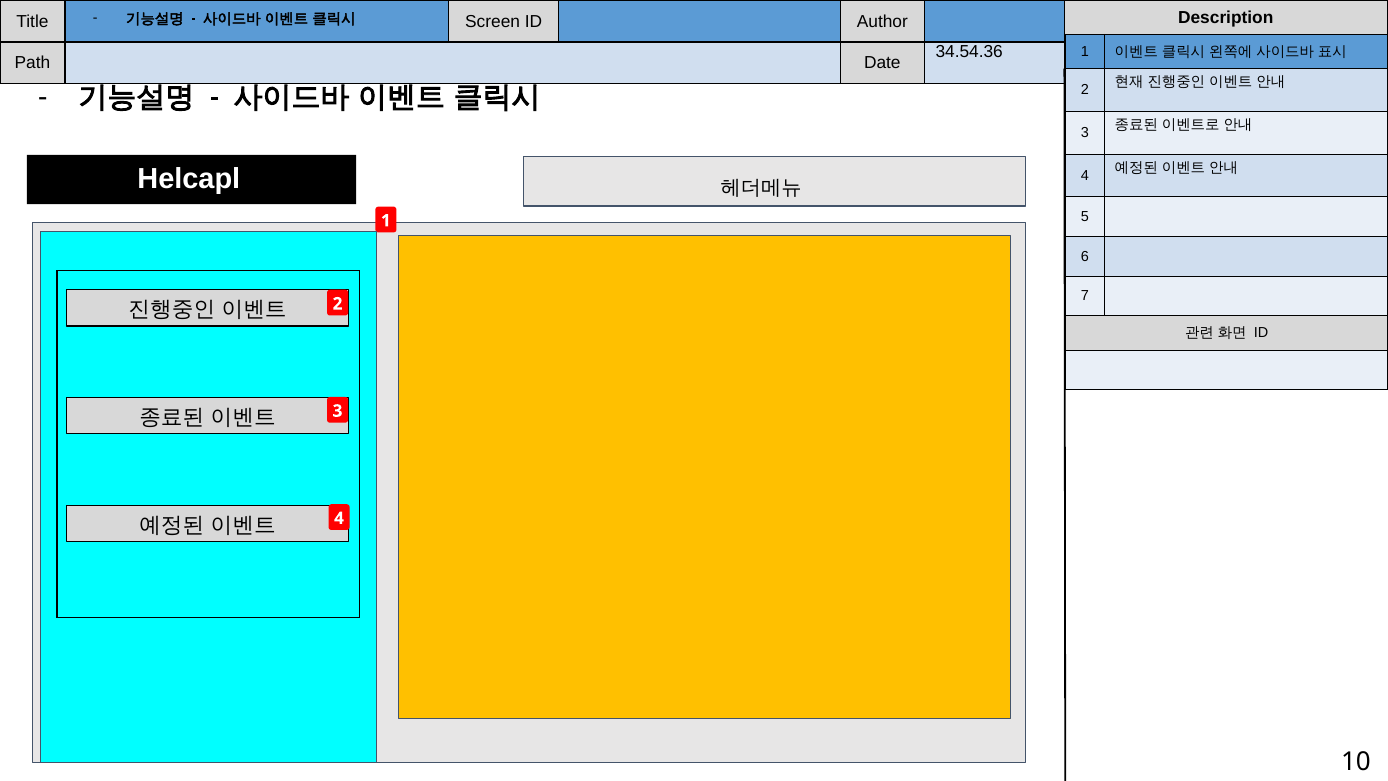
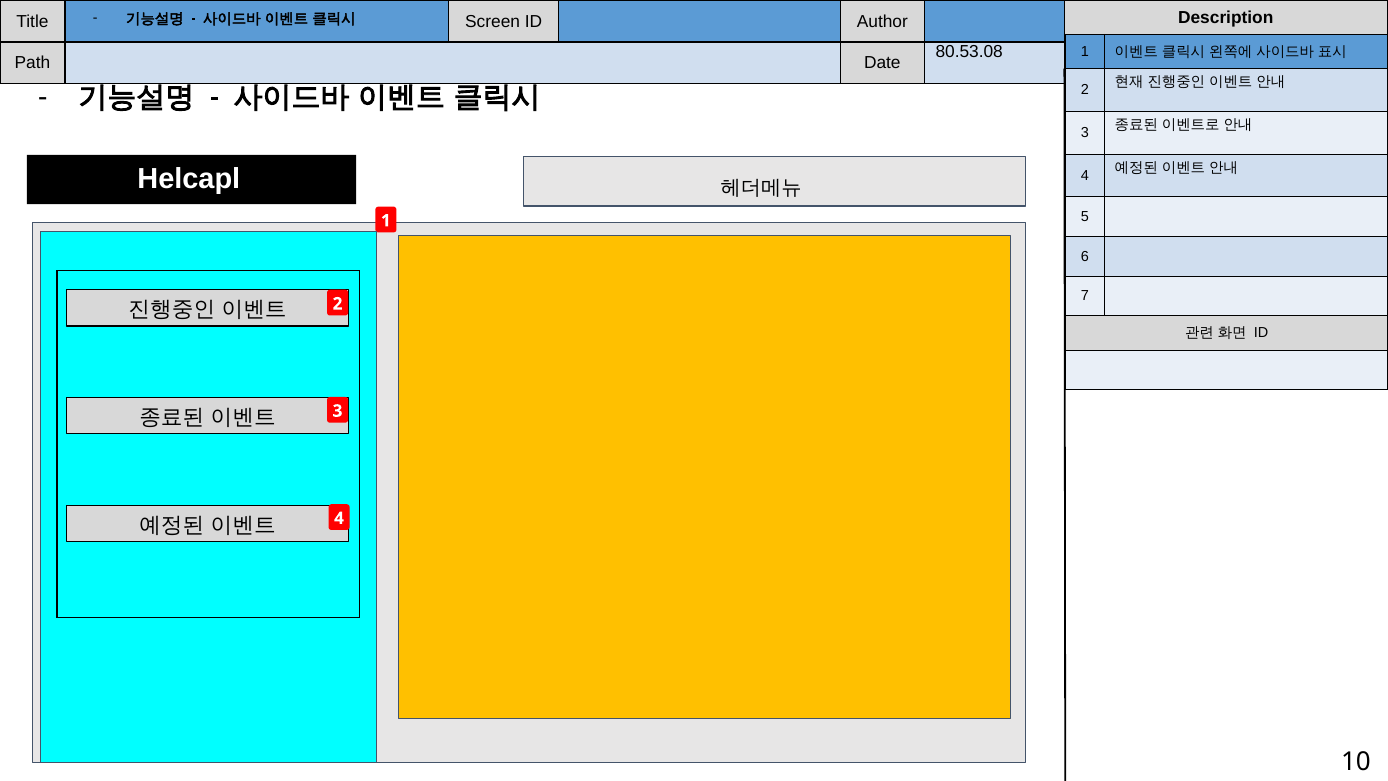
34.54.36: 34.54.36 -> 80.53.08
